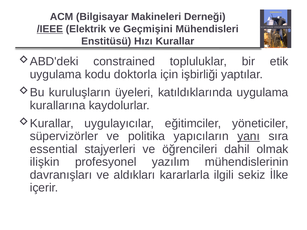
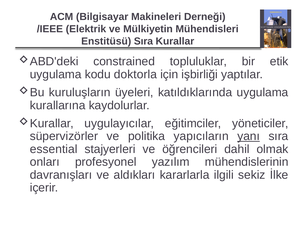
/IEEE underline: present -> none
Geçmişini: Geçmişini -> Mülkiyetin
Enstitüsü Hızı: Hızı -> Sıra
ilişkin: ilişkin -> onları
